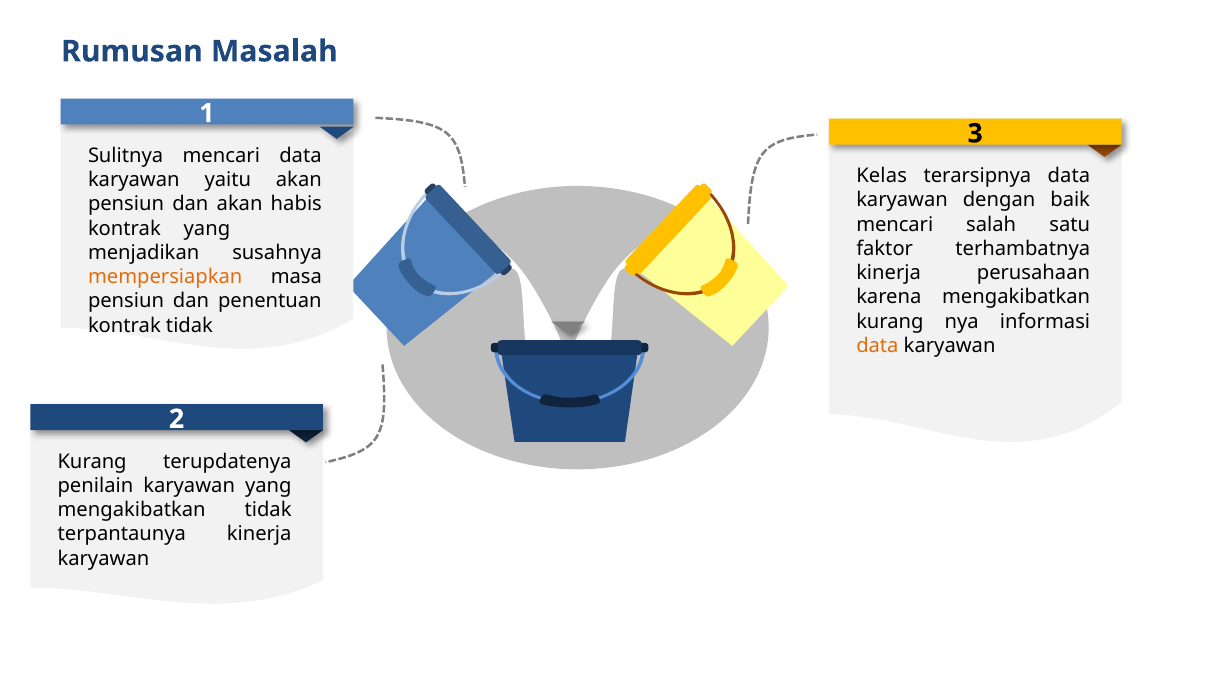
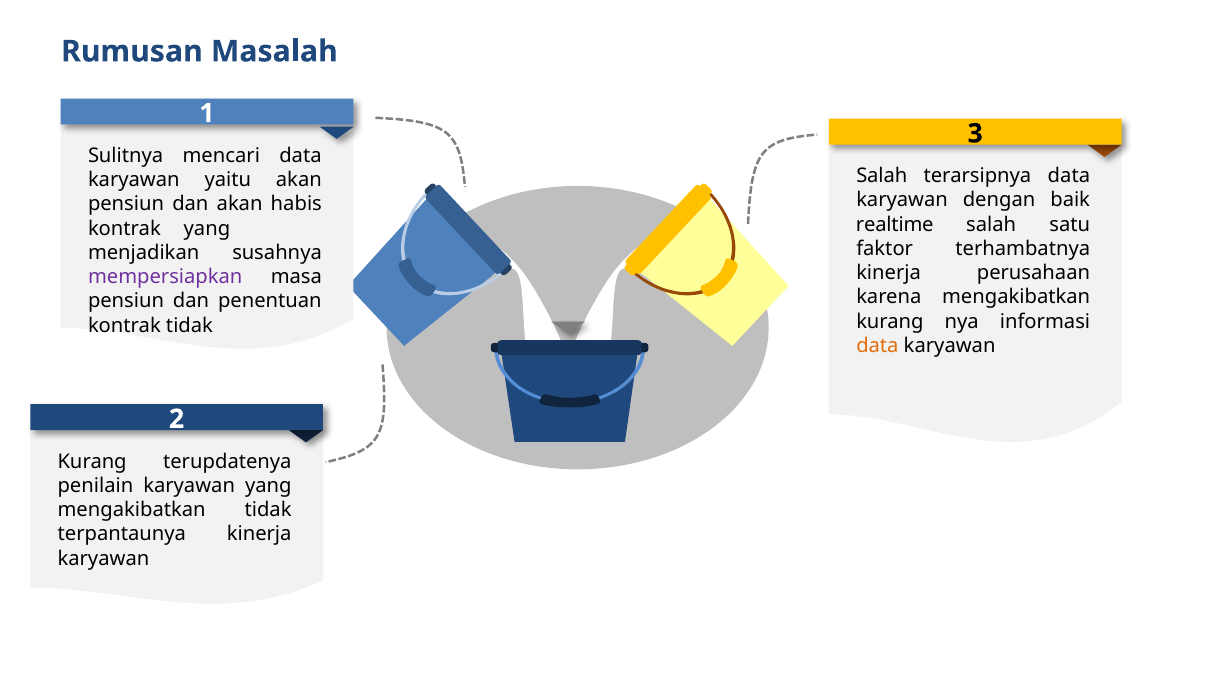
Kelas at (882, 176): Kelas -> Salah
mencari at (895, 225): mencari -> realtime
mempersiapkan colour: orange -> purple
